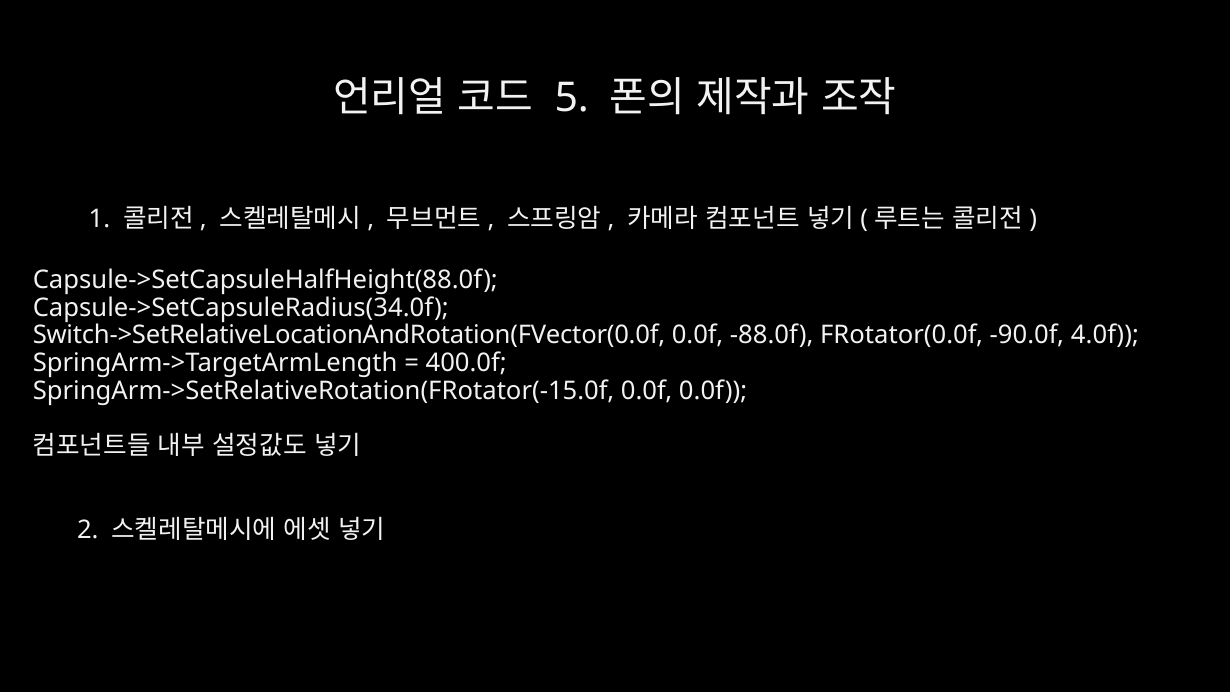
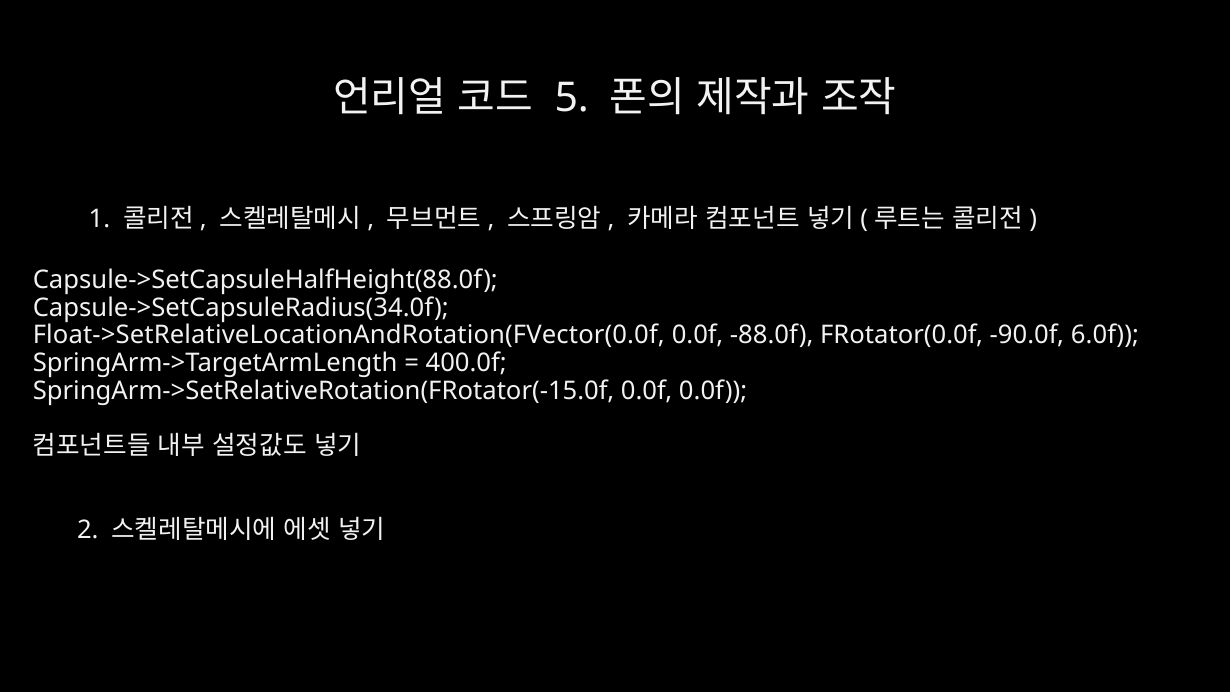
Switch->SetRelativeLocationAndRotation(FVector(0.0f: Switch->SetRelativeLocationAndRotation(FVector(0.0f -> Float->SetRelativeLocationAndRotation(FVector(0.0f
4.0f: 4.0f -> 6.0f
